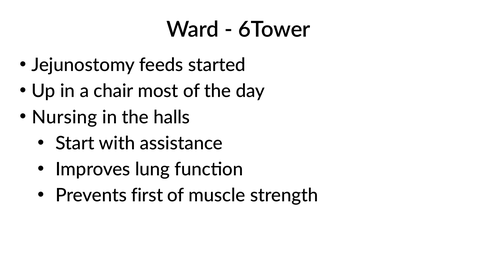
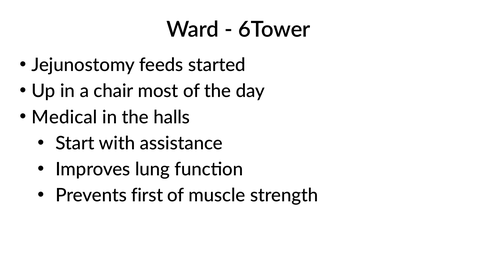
Nursing: Nursing -> Medical
